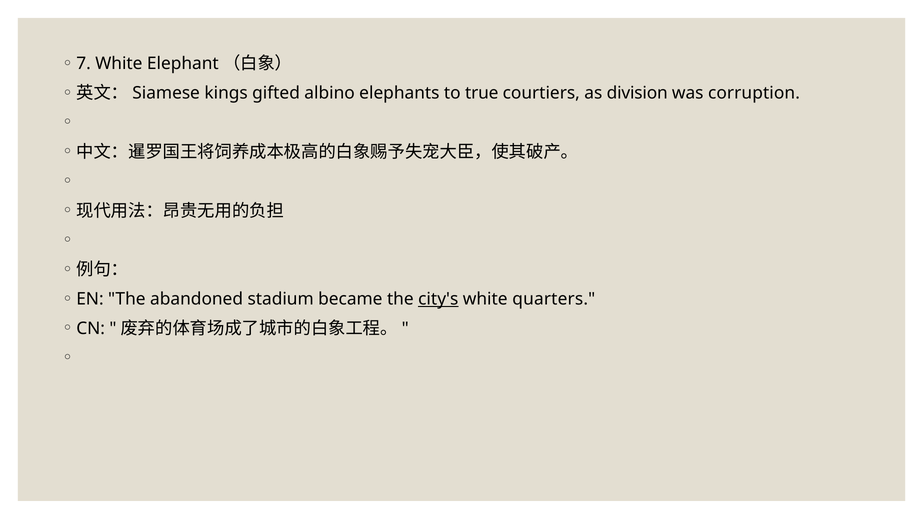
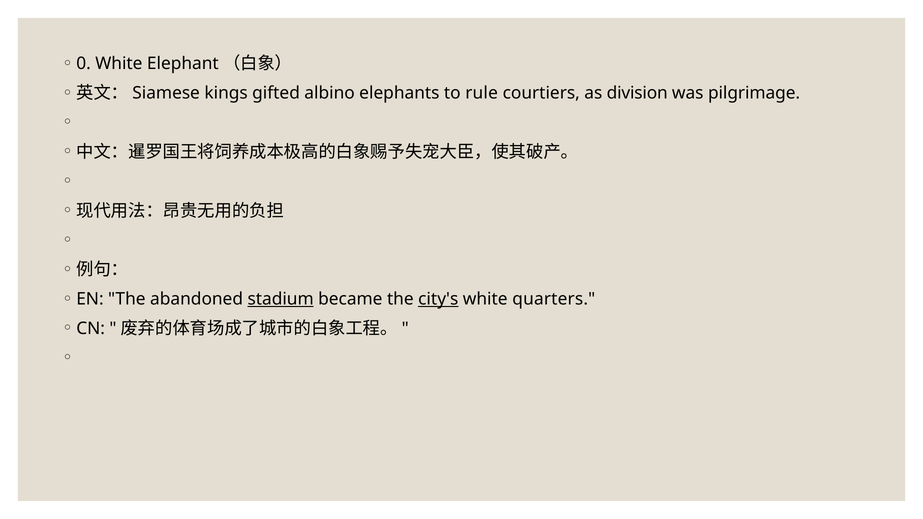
7: 7 -> 0
true: true -> rule
corruption: corruption -> pilgrimage
stadium underline: none -> present
